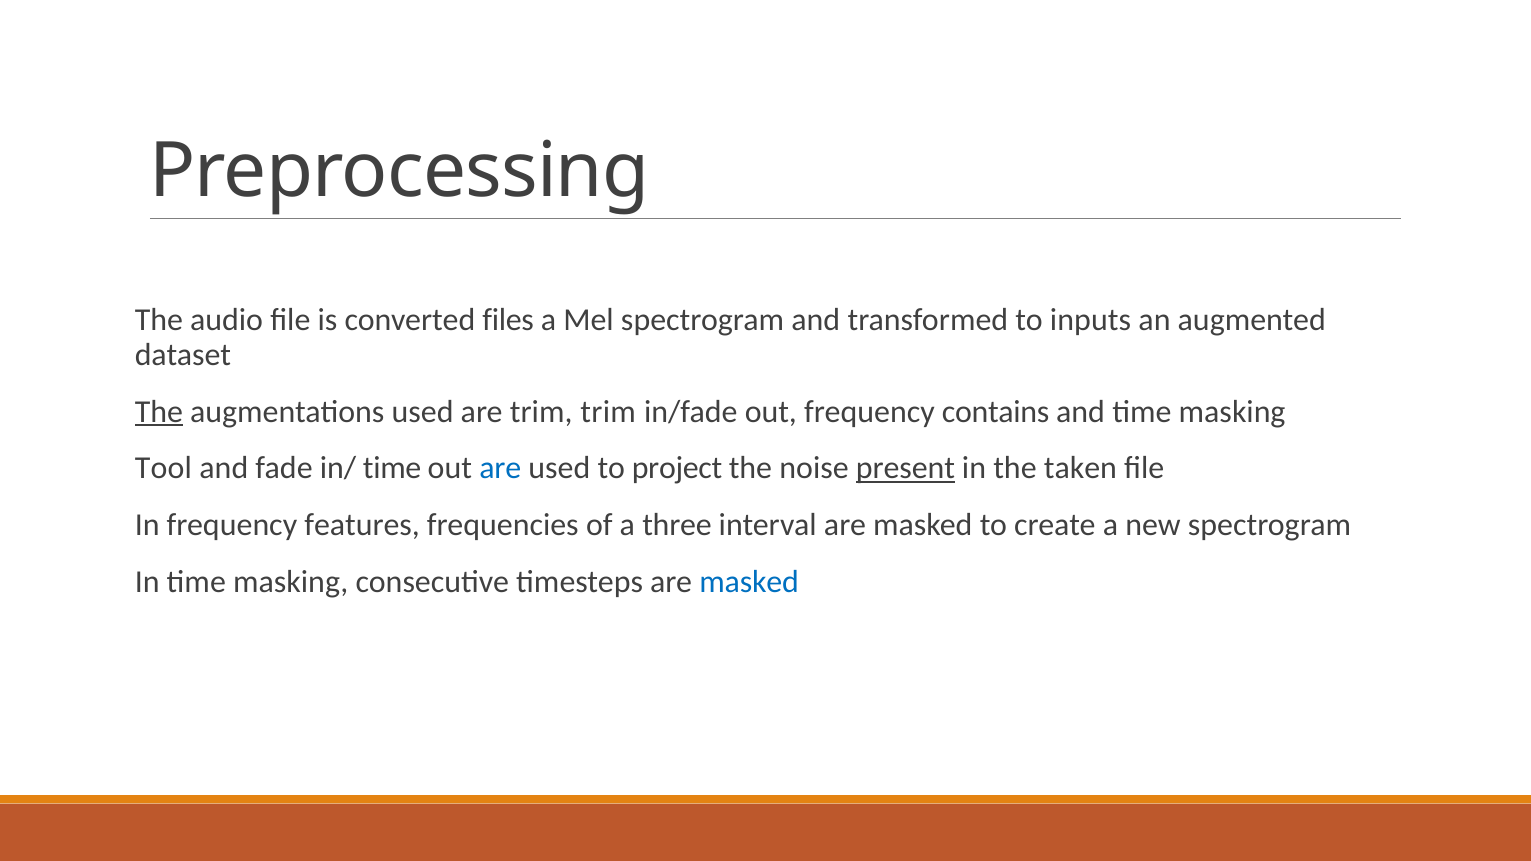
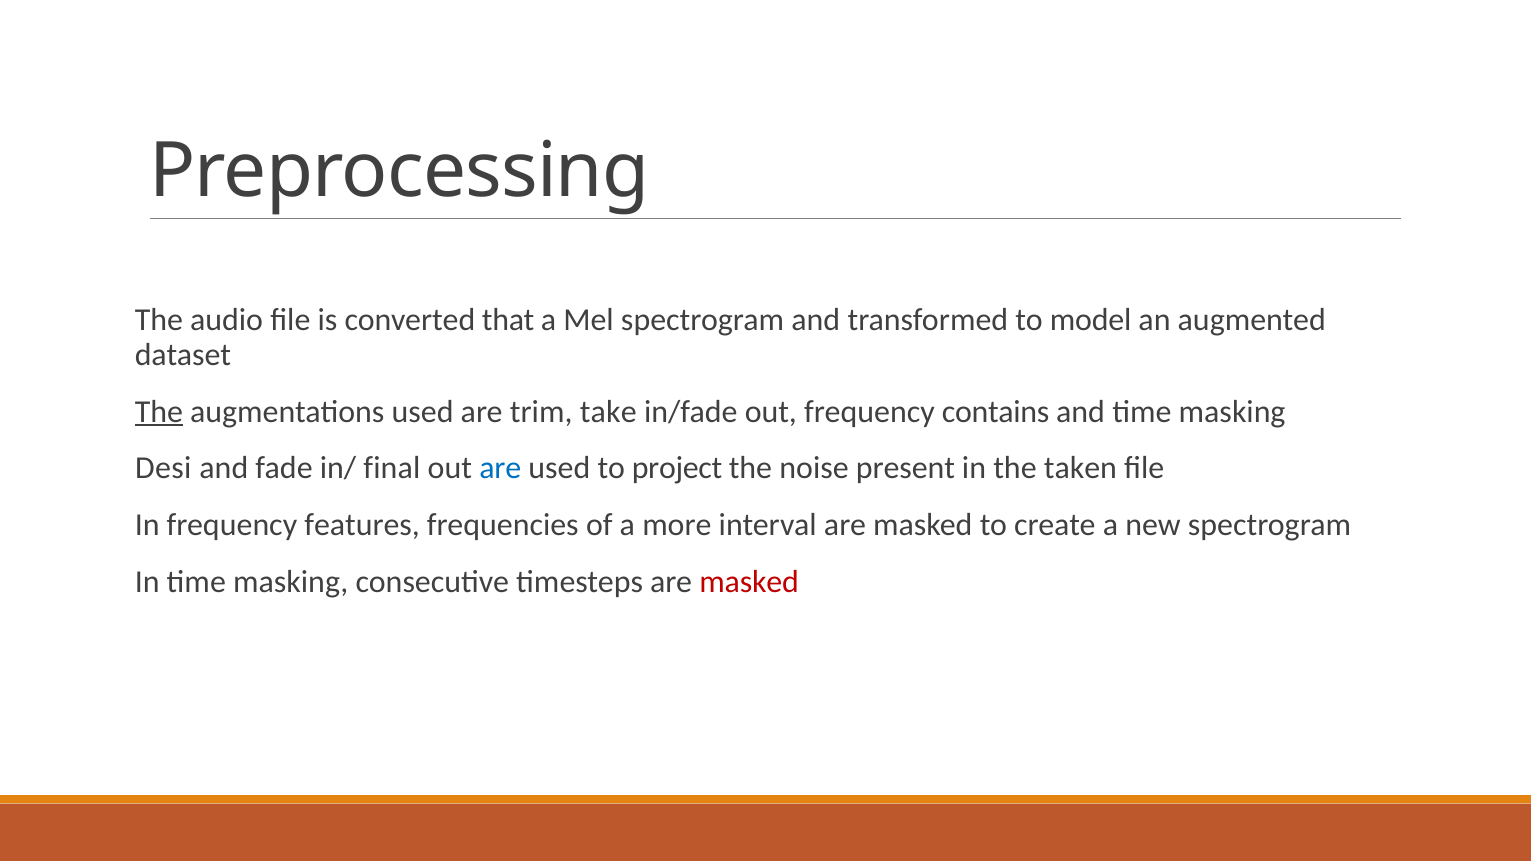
files: files -> that
inputs: inputs -> model
trim trim: trim -> take
Tool: Tool -> Desi
in/ time: time -> final
present underline: present -> none
three: three -> more
masked at (749, 582) colour: blue -> red
